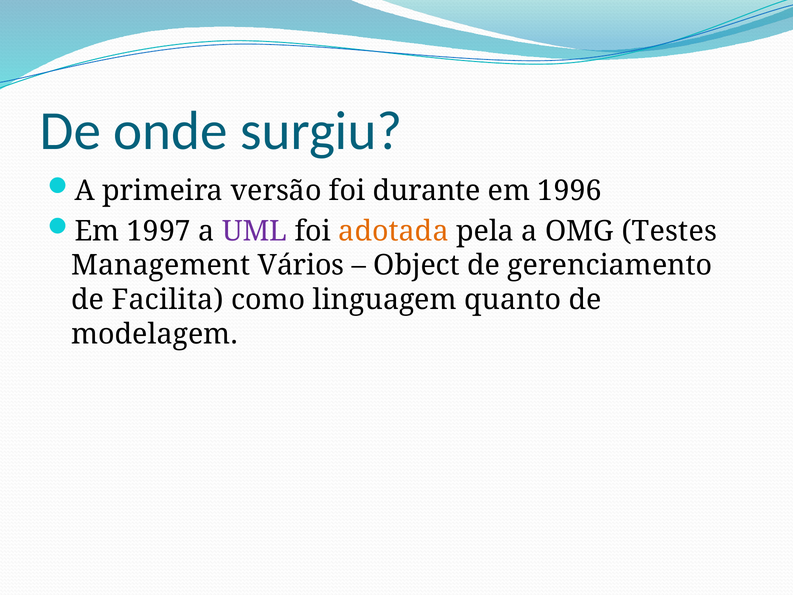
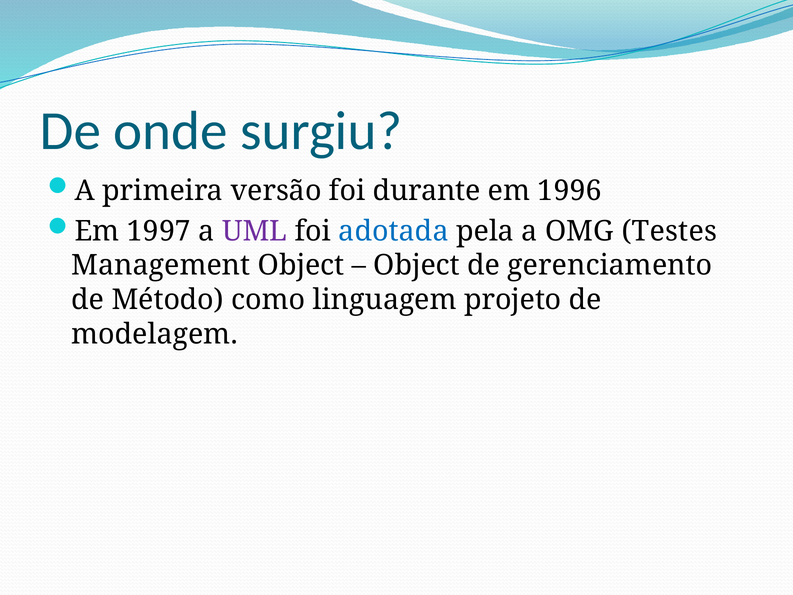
adotada colour: orange -> blue
Management Vários: Vários -> Object
Facilita: Facilita -> Método
quanto: quanto -> projeto
